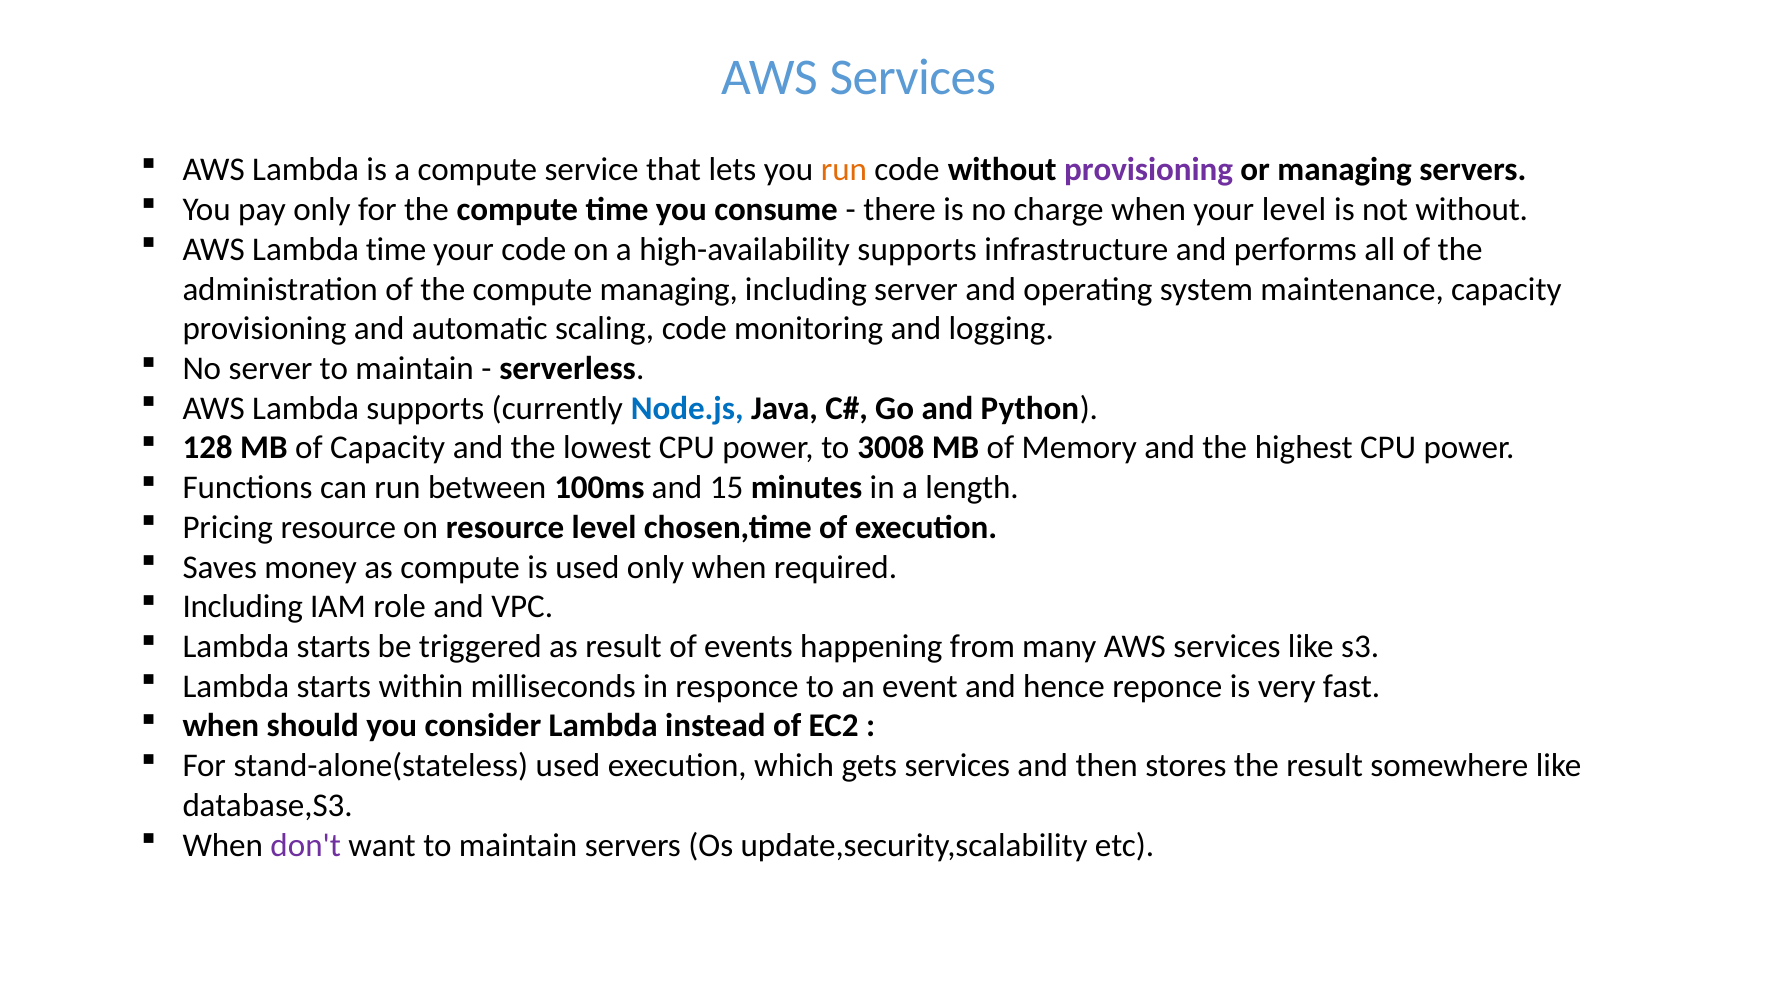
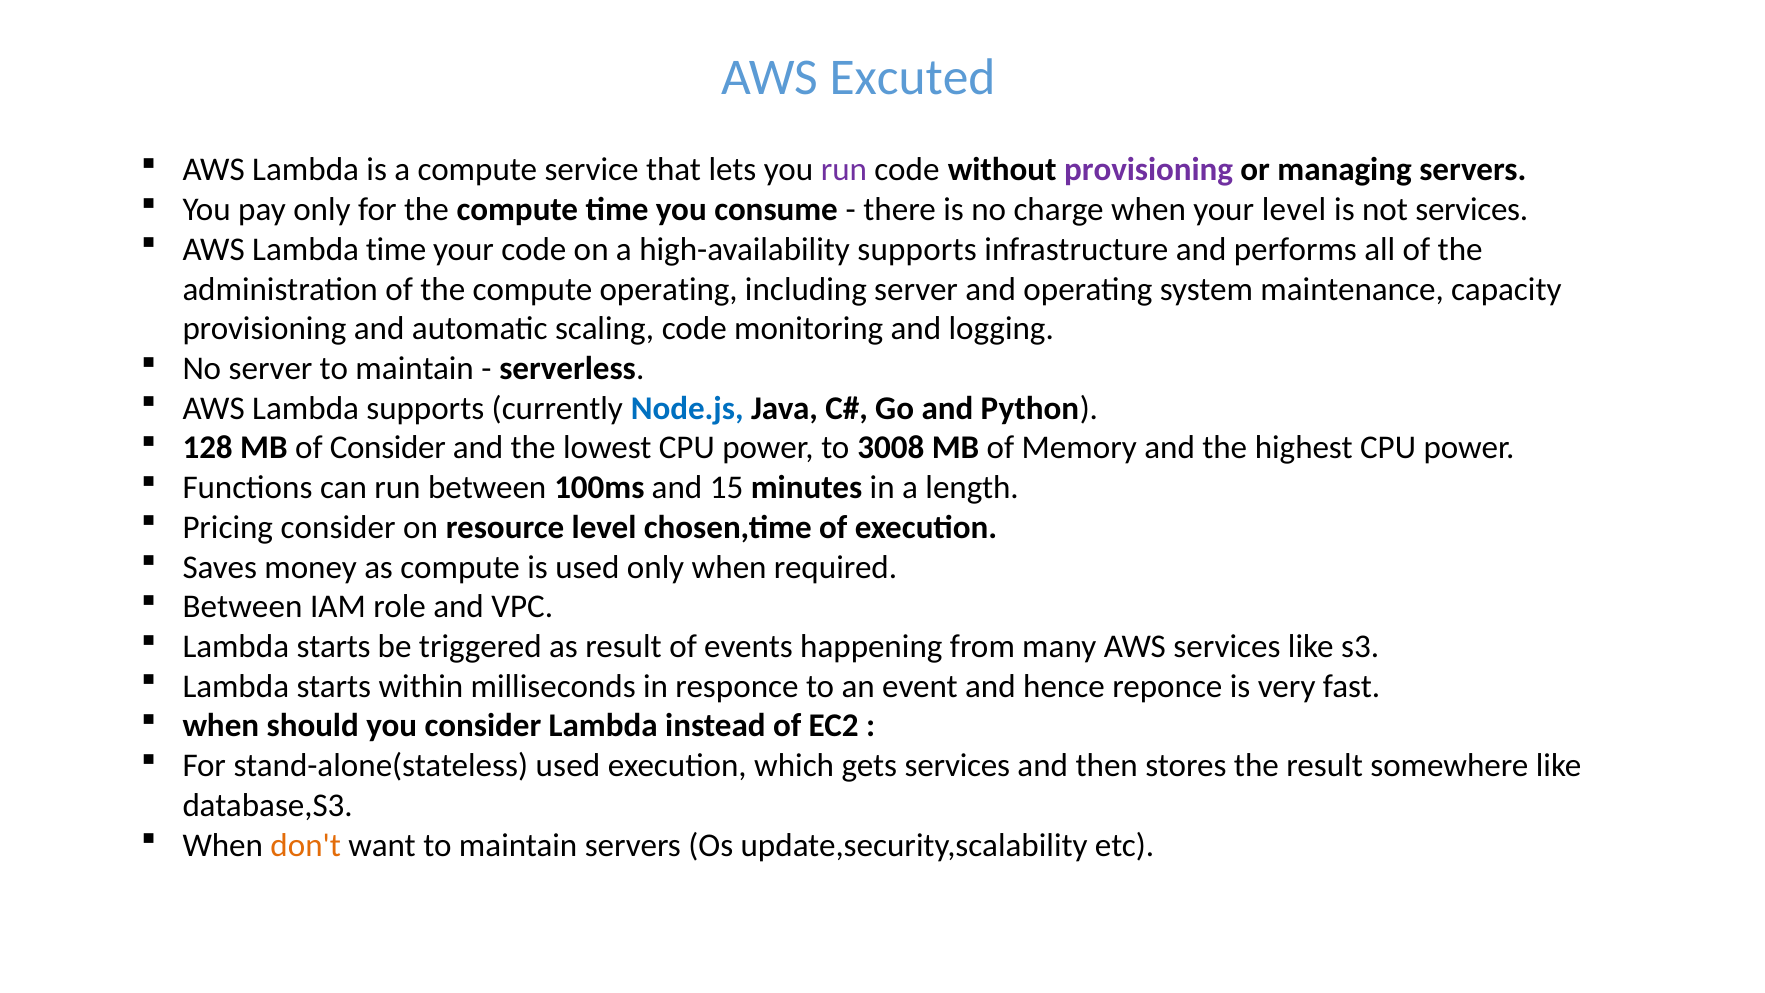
Services at (913, 77): Services -> Excuted
run at (844, 170) colour: orange -> purple
not without: without -> services
compute managing: managing -> operating
of Capacity: Capacity -> Consider
Pricing resource: resource -> consider
Including at (243, 607): Including -> Between
don't colour: purple -> orange
